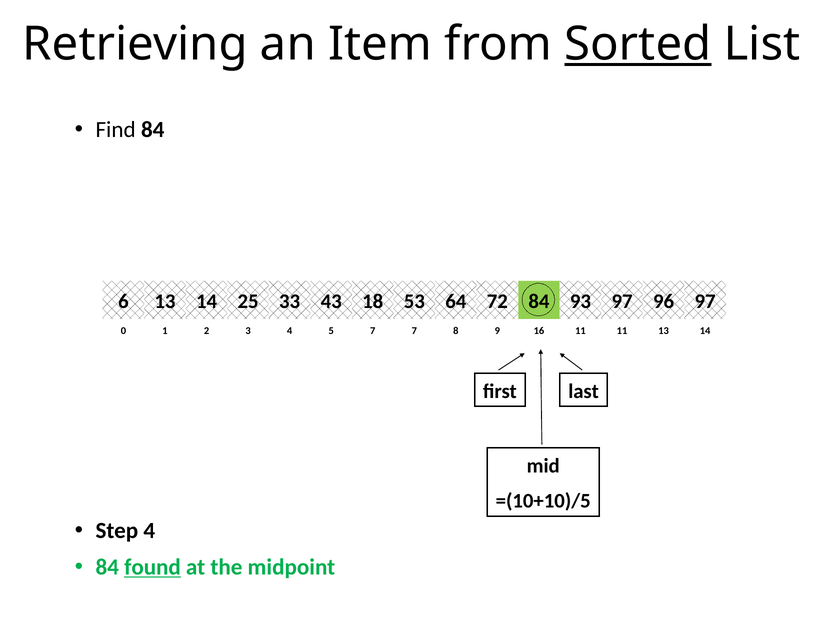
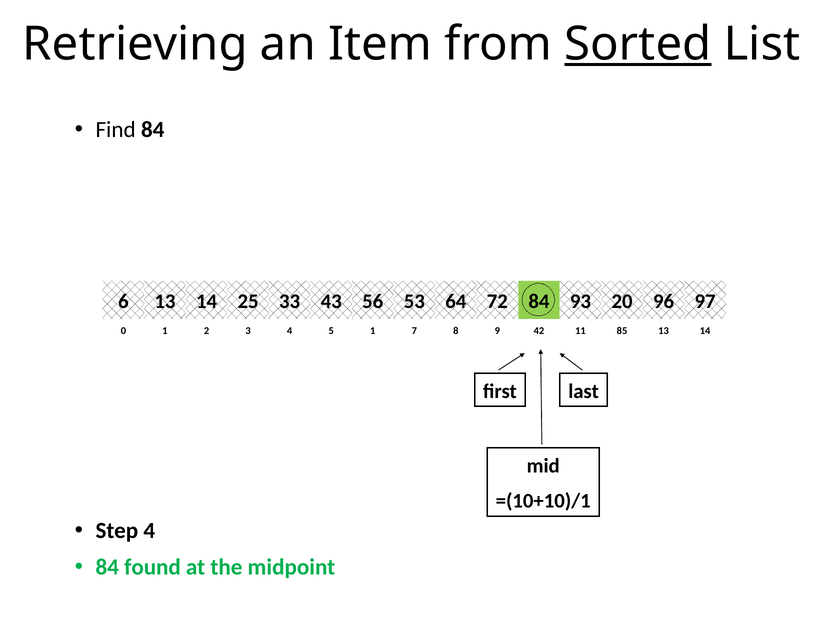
18: 18 -> 56
93 97: 97 -> 20
4 7: 7 -> 1
16: 16 -> 42
11 11: 11 -> 85
=(10+10)/5: =(10+10)/5 -> =(10+10)/1
found underline: present -> none
